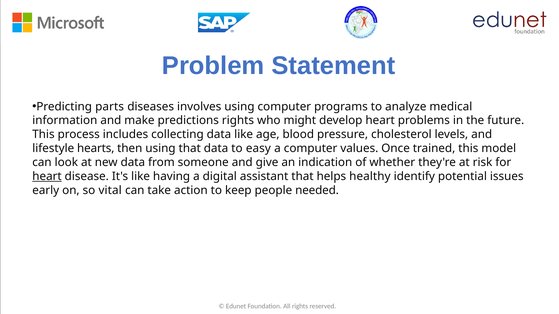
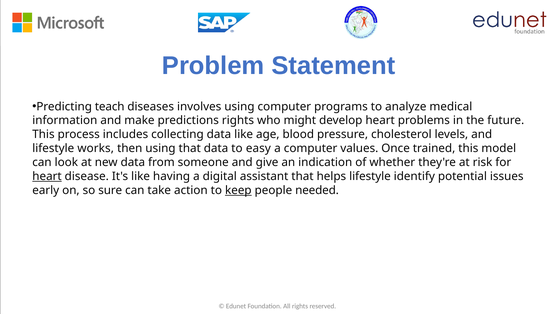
parts: parts -> teach
hearts: hearts -> works
helps healthy: healthy -> lifestyle
vital: vital -> sure
keep underline: none -> present
